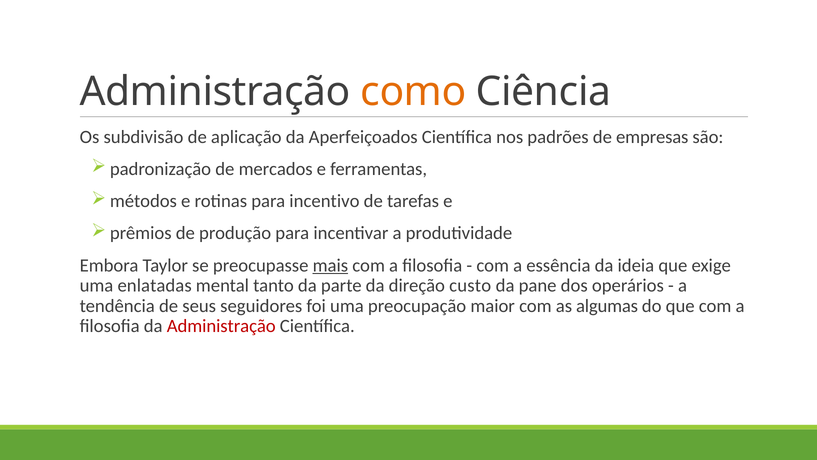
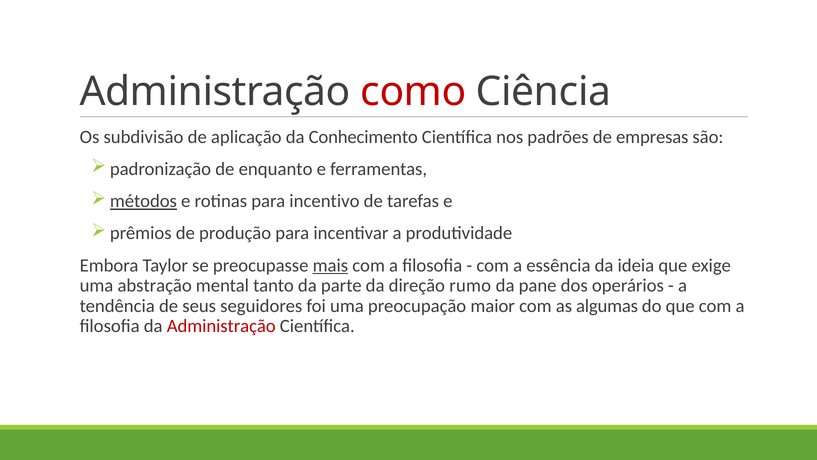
como colour: orange -> red
Aperfeiçoados: Aperfeiçoados -> Conhecimento
mercados: mercados -> enquanto
métodos underline: none -> present
enlatadas: enlatadas -> abstração
custo: custo -> rumo
